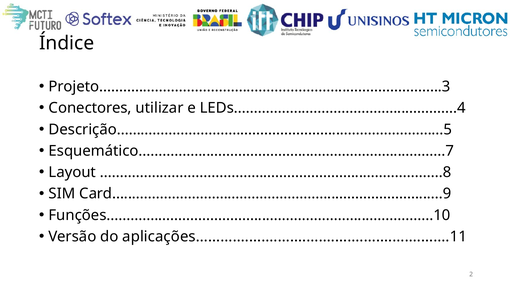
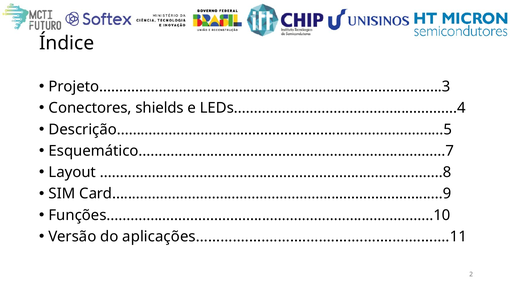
utilizar: utilizar -> shields
